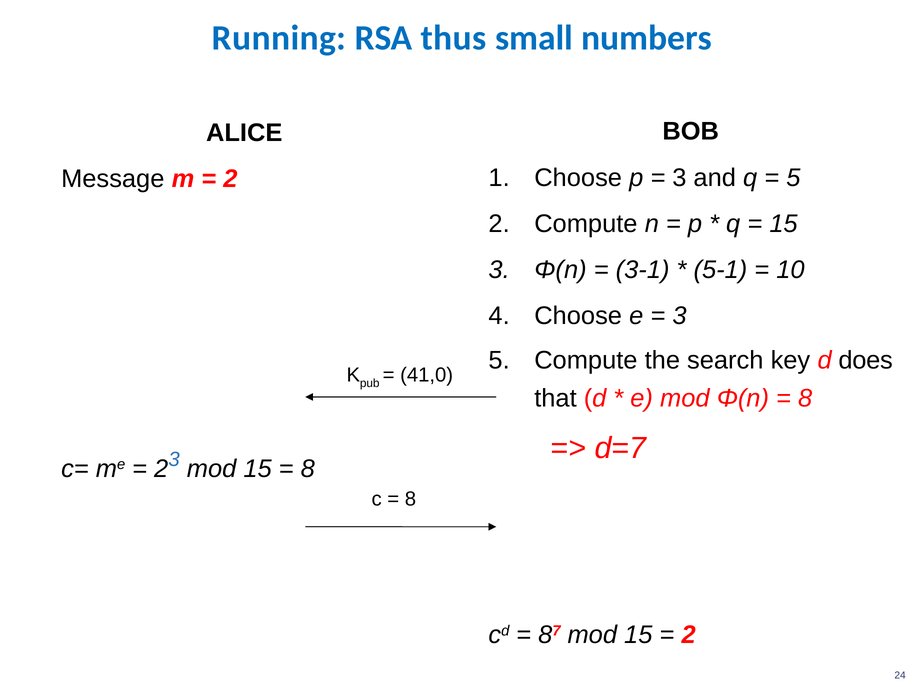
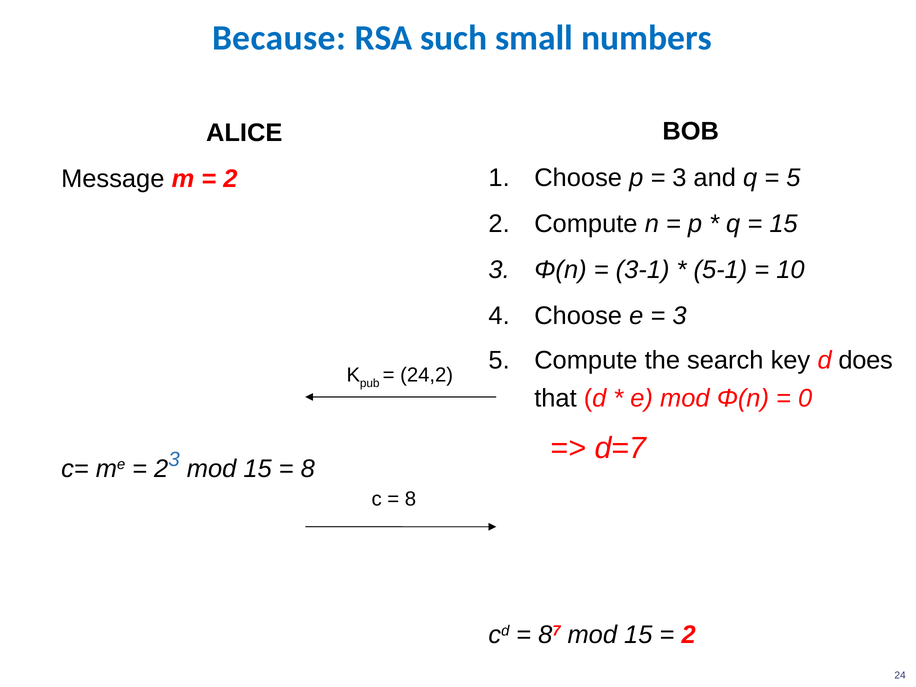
Running: Running -> Because
thus: thus -> such
41,0: 41,0 -> 24,2
8 at (805, 399): 8 -> 0
